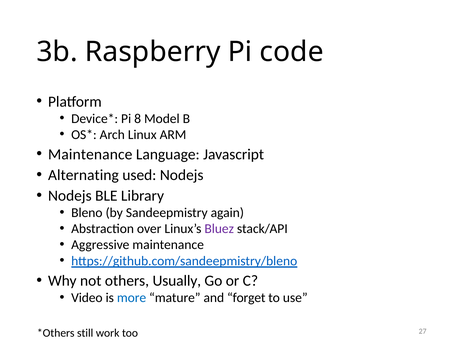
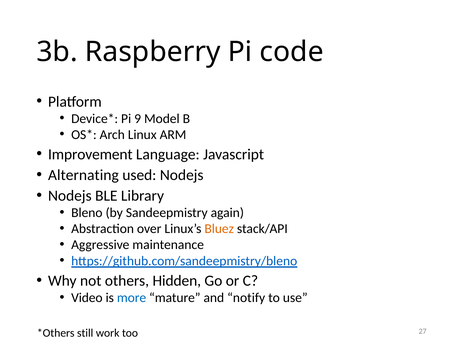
8: 8 -> 9
Maintenance at (90, 154): Maintenance -> Improvement
Bluez colour: purple -> orange
Usually: Usually -> Hidden
forget: forget -> notify
